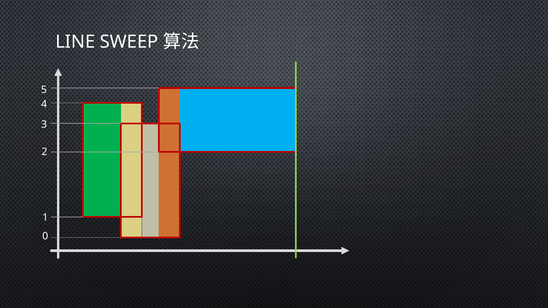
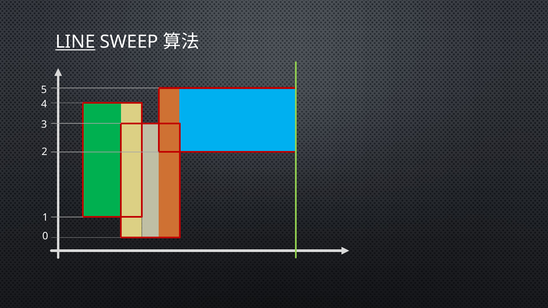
LINE underline: none -> present
